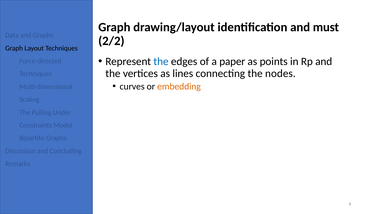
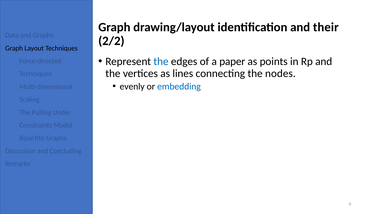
must: must -> their
curves: curves -> evenly
embedding colour: orange -> blue
